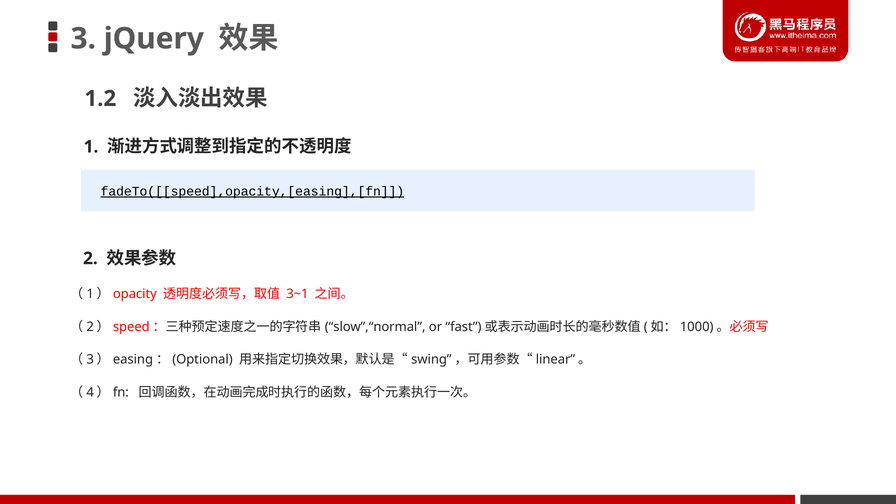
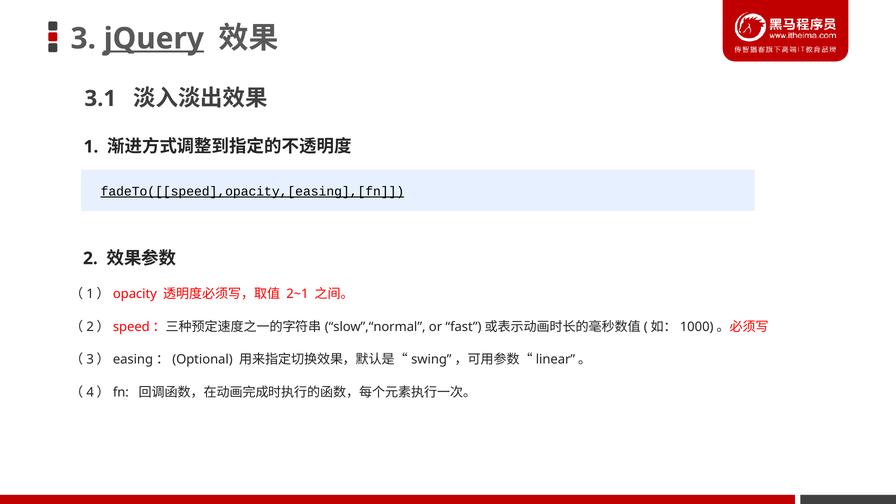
jQuery underline: none -> present
1.2: 1.2 -> 3.1
3~1: 3~1 -> 2~1
